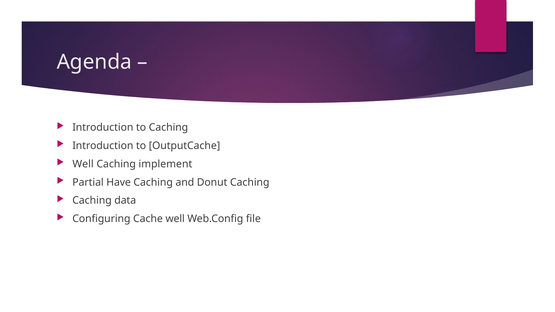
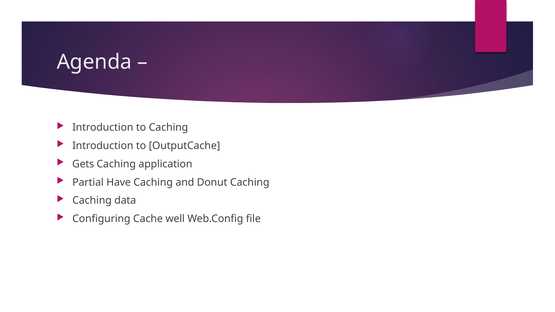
Well at (83, 164): Well -> Gets
implement: implement -> application
